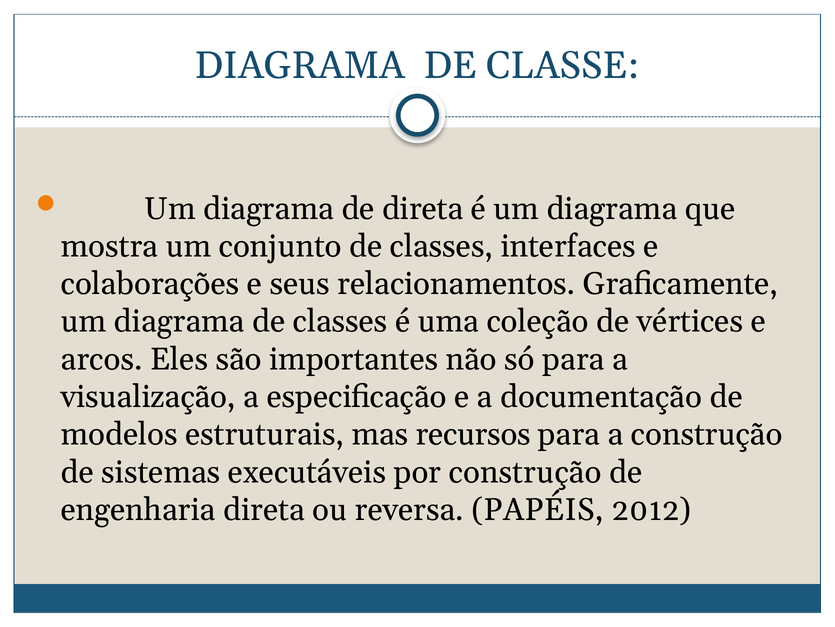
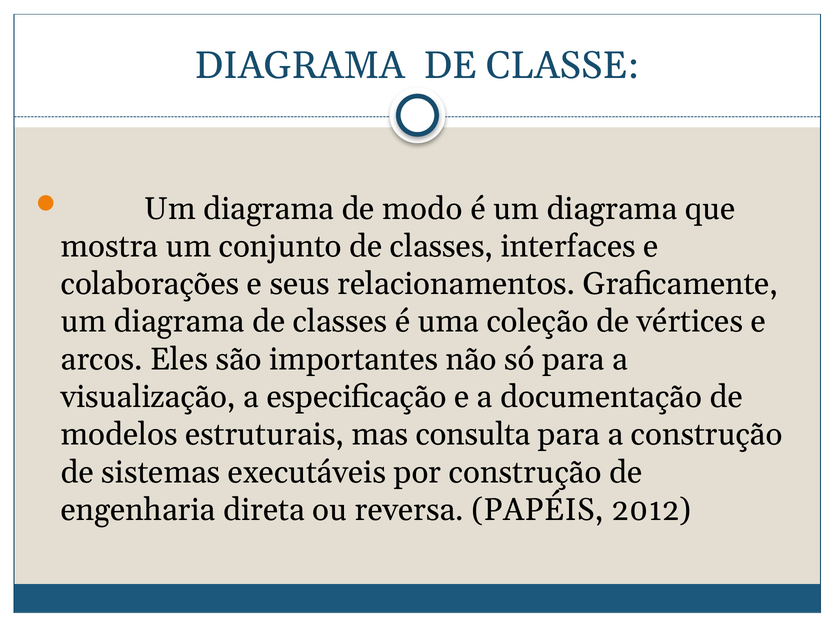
de direta: direta -> modo
recursos: recursos -> consulta
